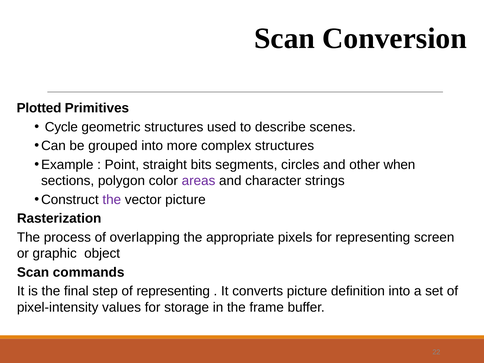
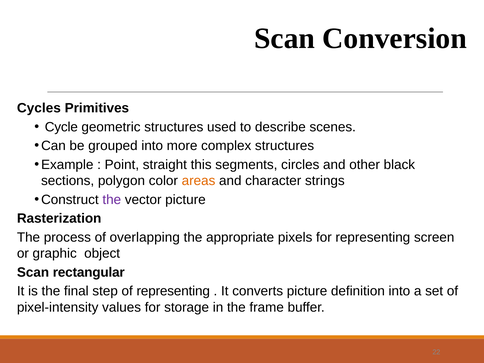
Plotted: Plotted -> Cycles
bits: bits -> this
when: when -> black
areas colour: purple -> orange
commands: commands -> rectangular
